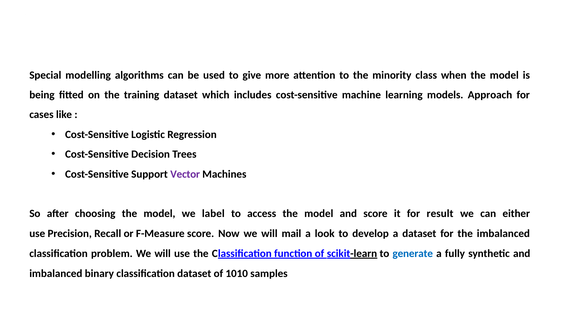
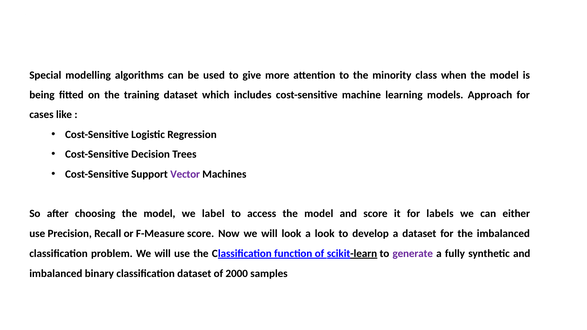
result: result -> labels
will mail: mail -> look
generate colour: blue -> purple
1010: 1010 -> 2000
